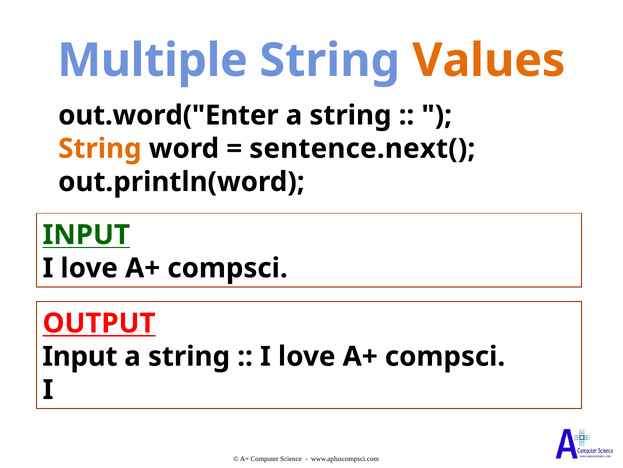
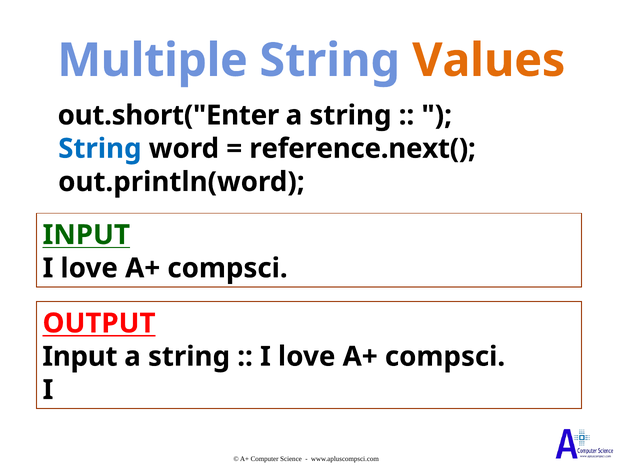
out.word("Enter: out.word("Enter -> out.short("Enter
String at (100, 148) colour: orange -> blue
sentence.next(: sentence.next( -> reference.next(
